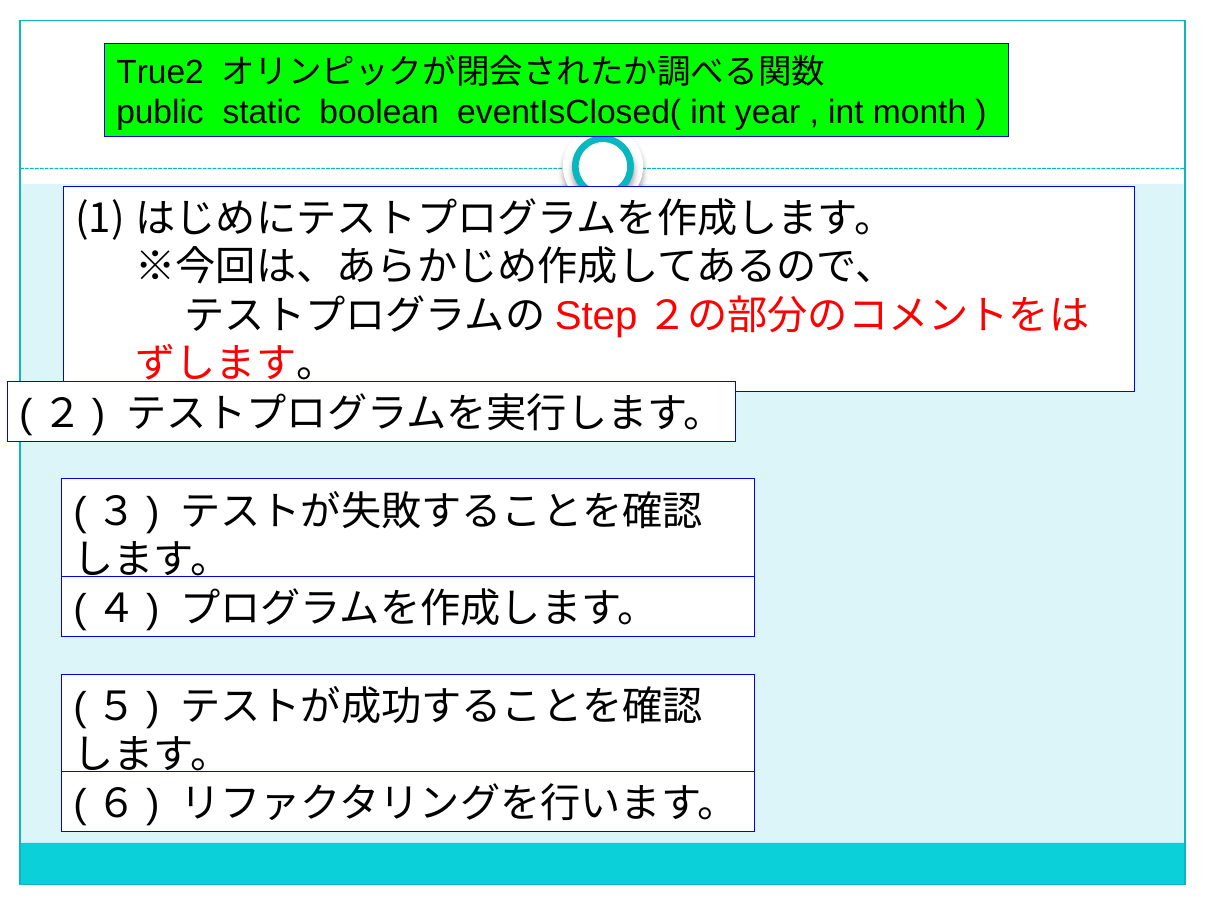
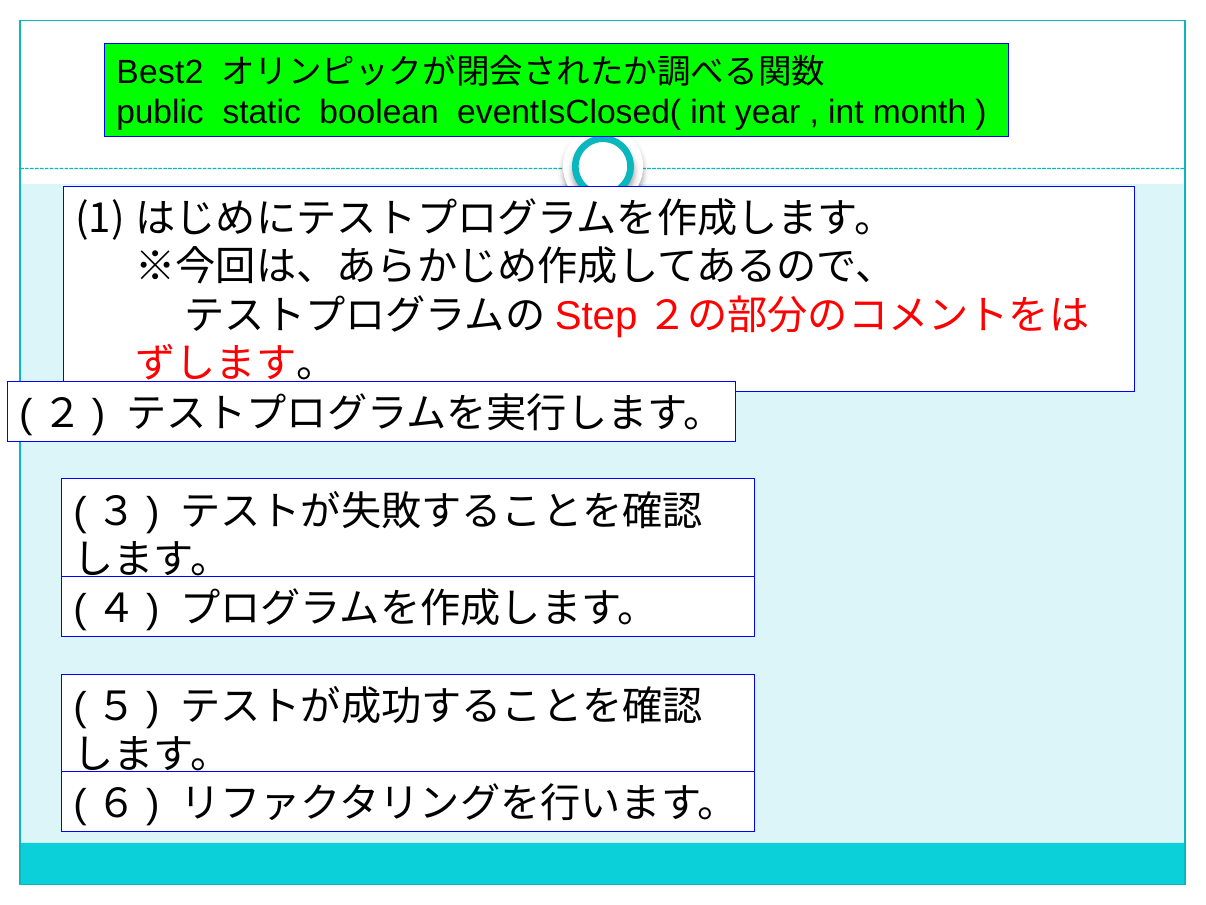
True2: True2 -> Best2
